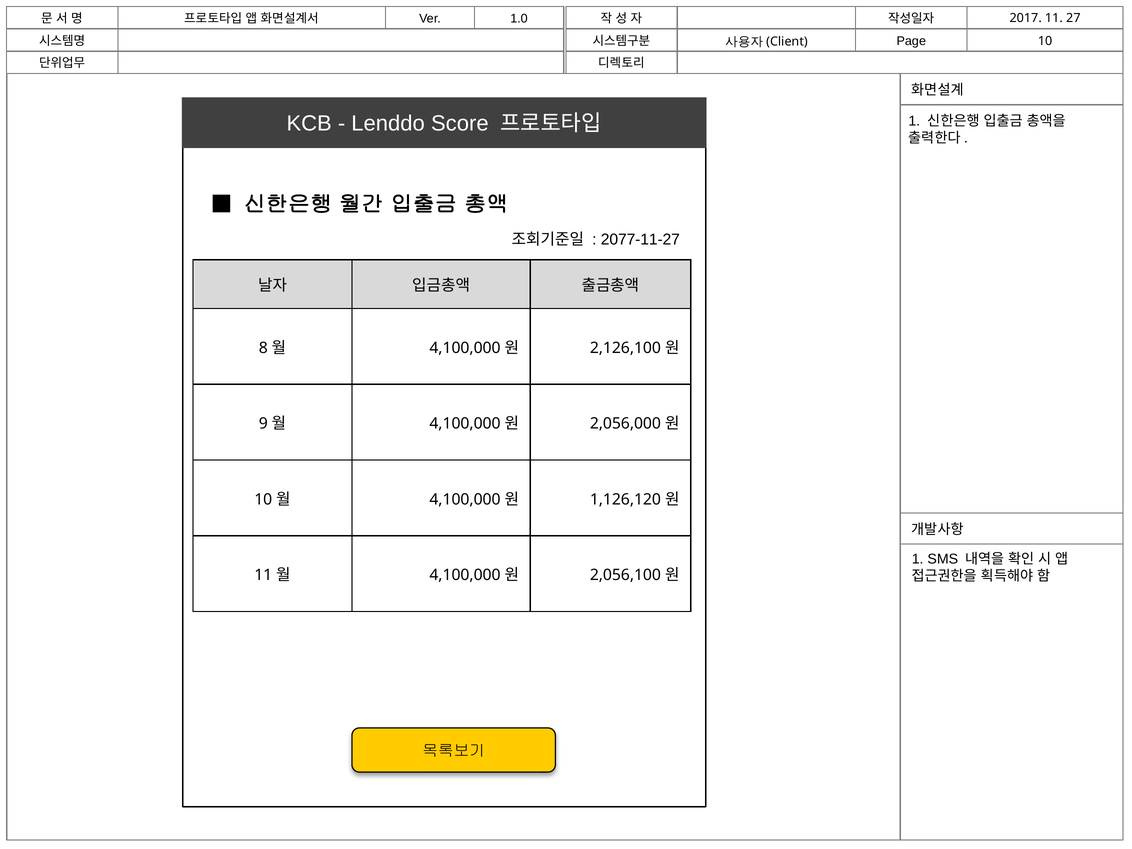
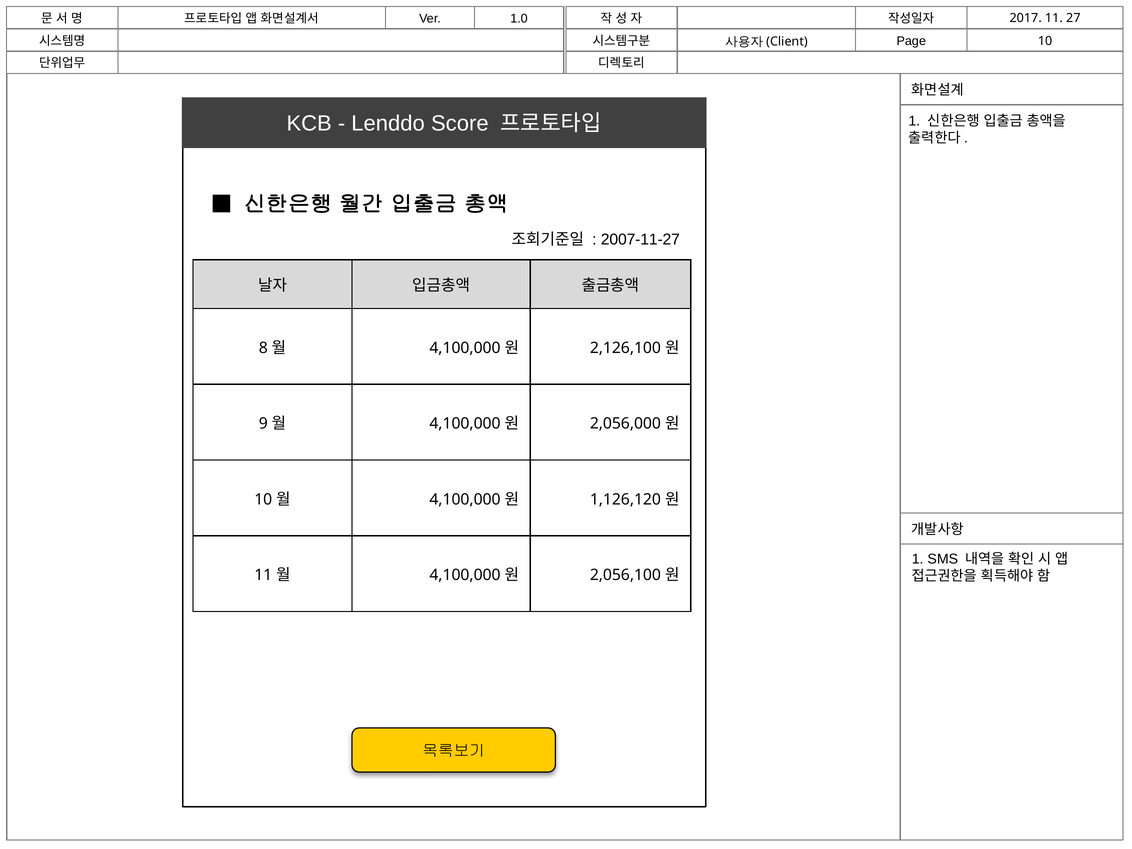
2077-11-27: 2077-11-27 -> 2007-11-27
